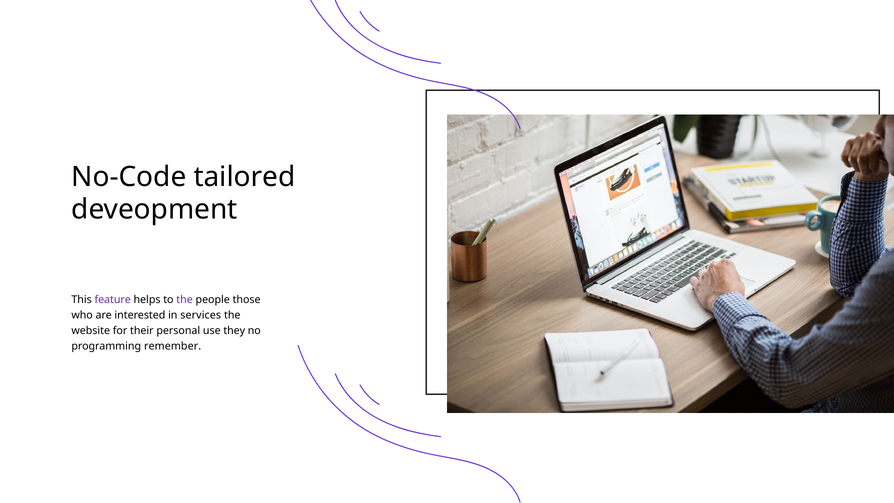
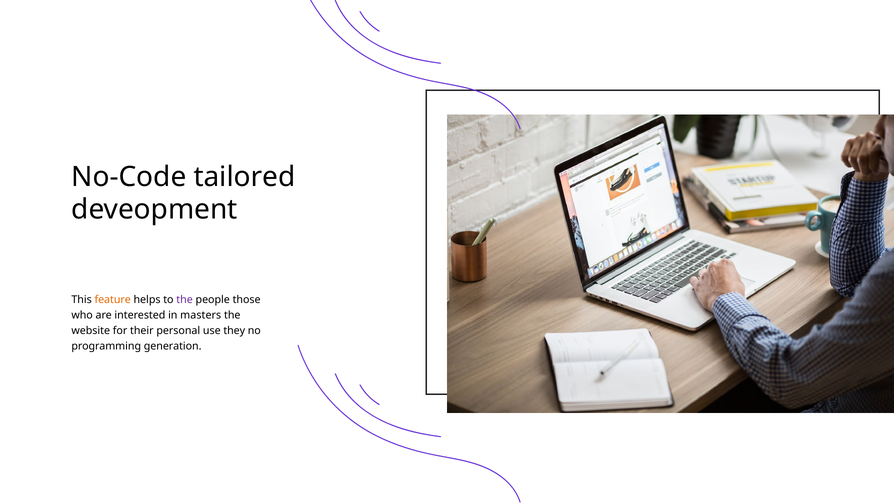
feature colour: purple -> orange
services: services -> masters
remember: remember -> generation
